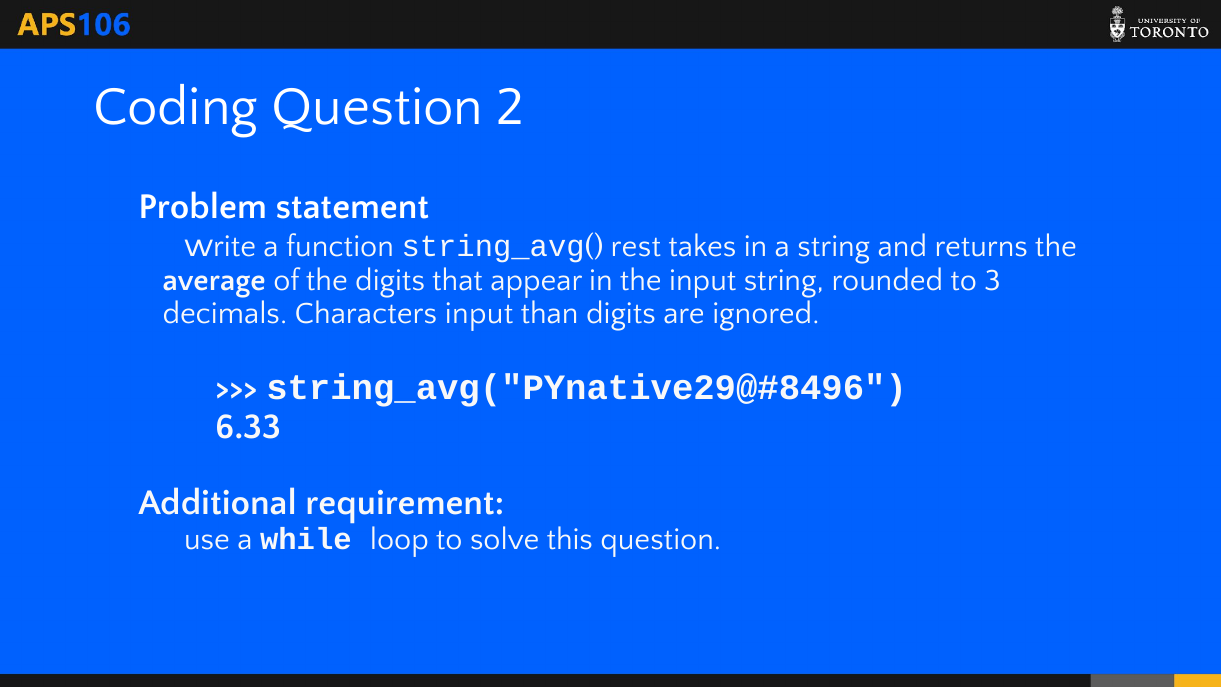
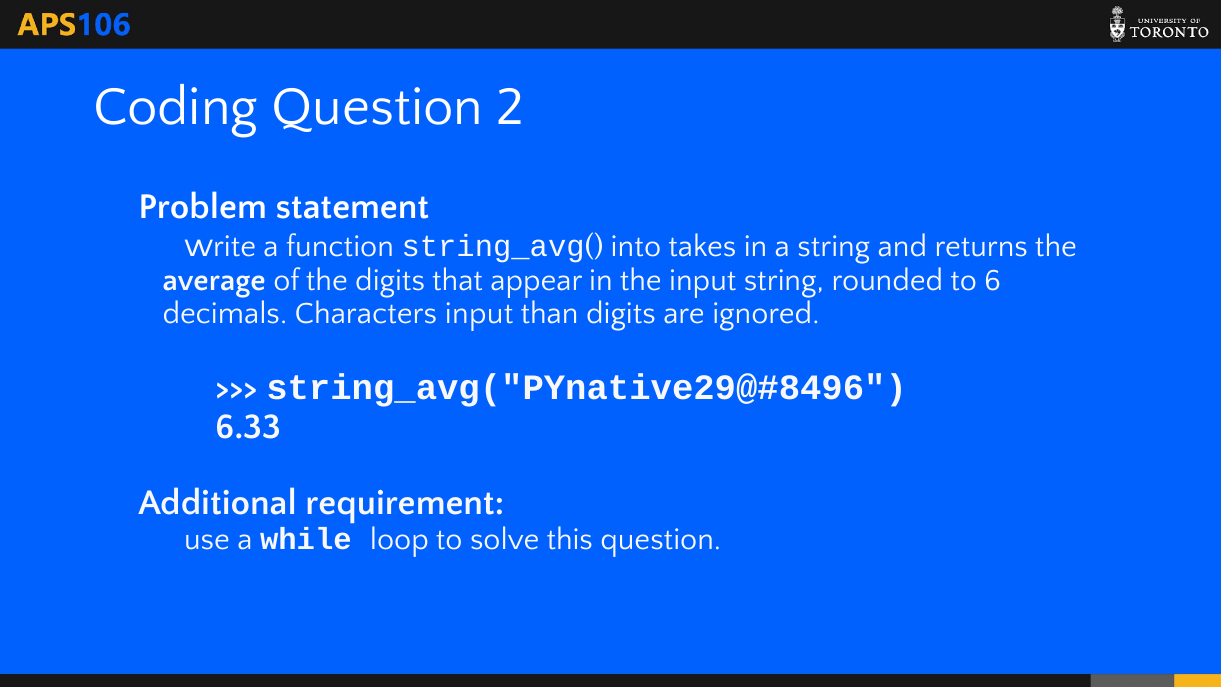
rest: rest -> into
3: 3 -> 6
